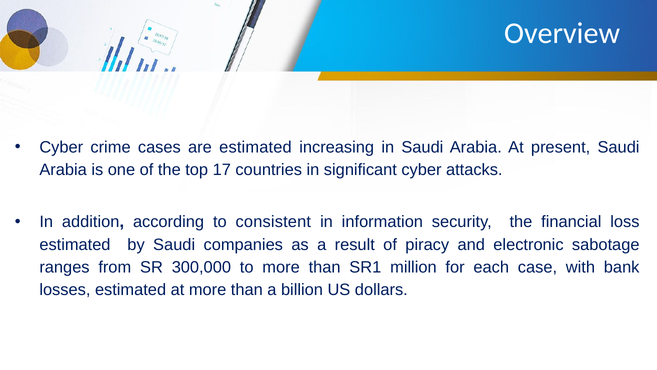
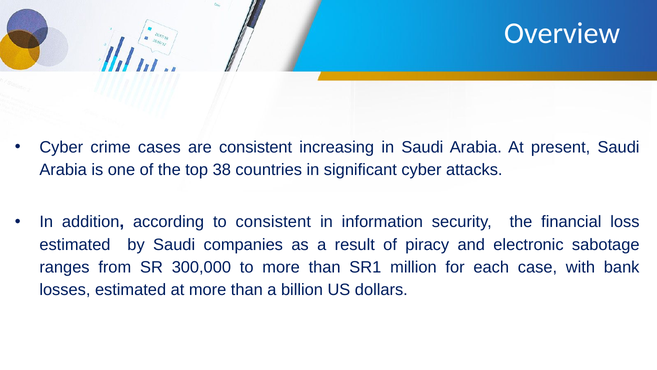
are estimated: estimated -> consistent
17: 17 -> 38
